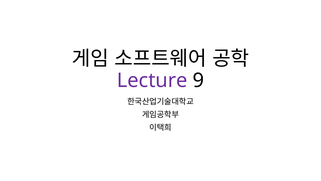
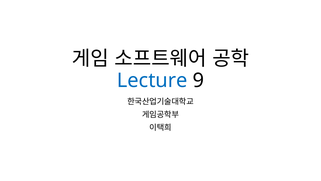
Lecture colour: purple -> blue
